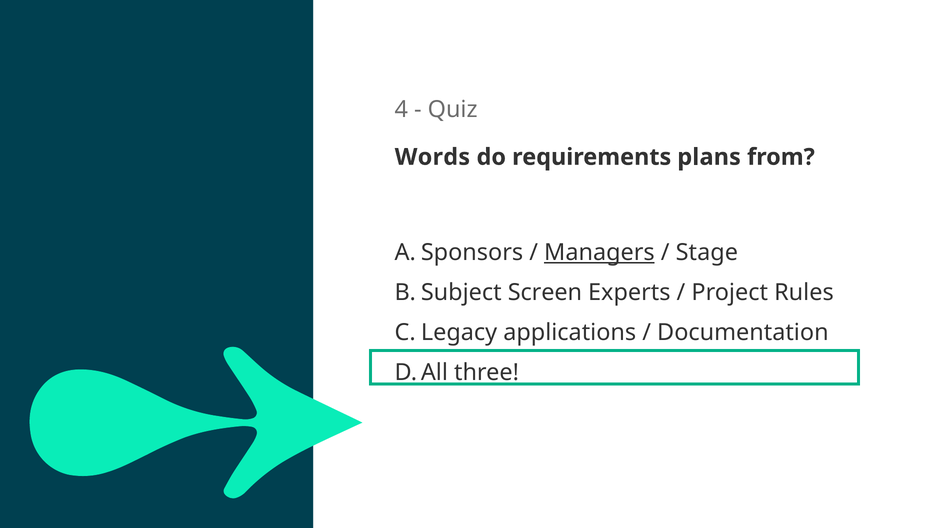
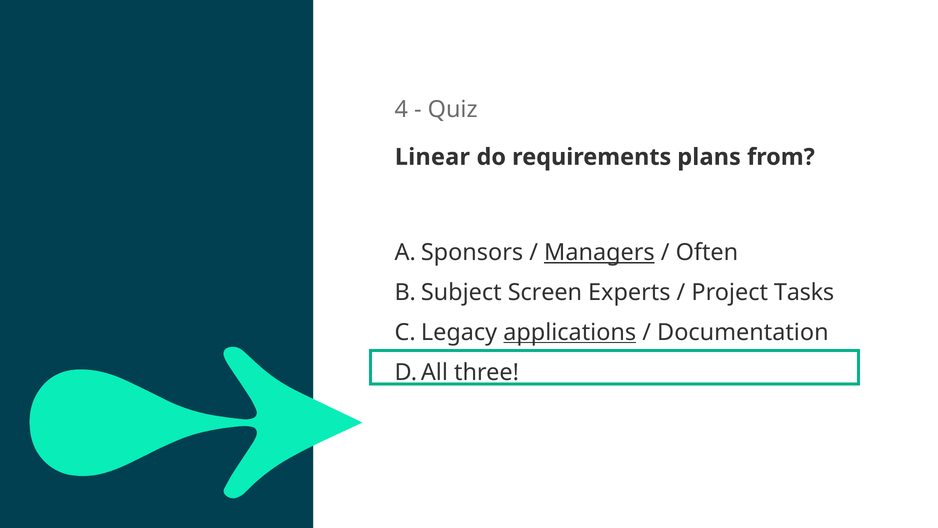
Words: Words -> Linear
Stage: Stage -> Often
Rules: Rules -> Tasks
applications underline: none -> present
